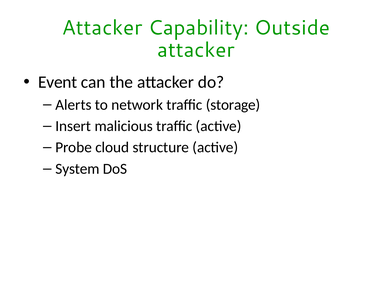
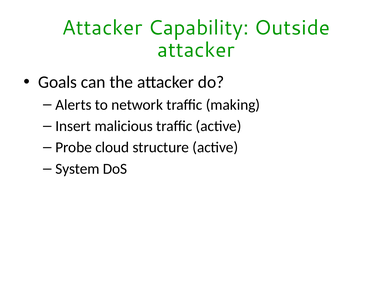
Event: Event -> Goals
storage: storage -> making
